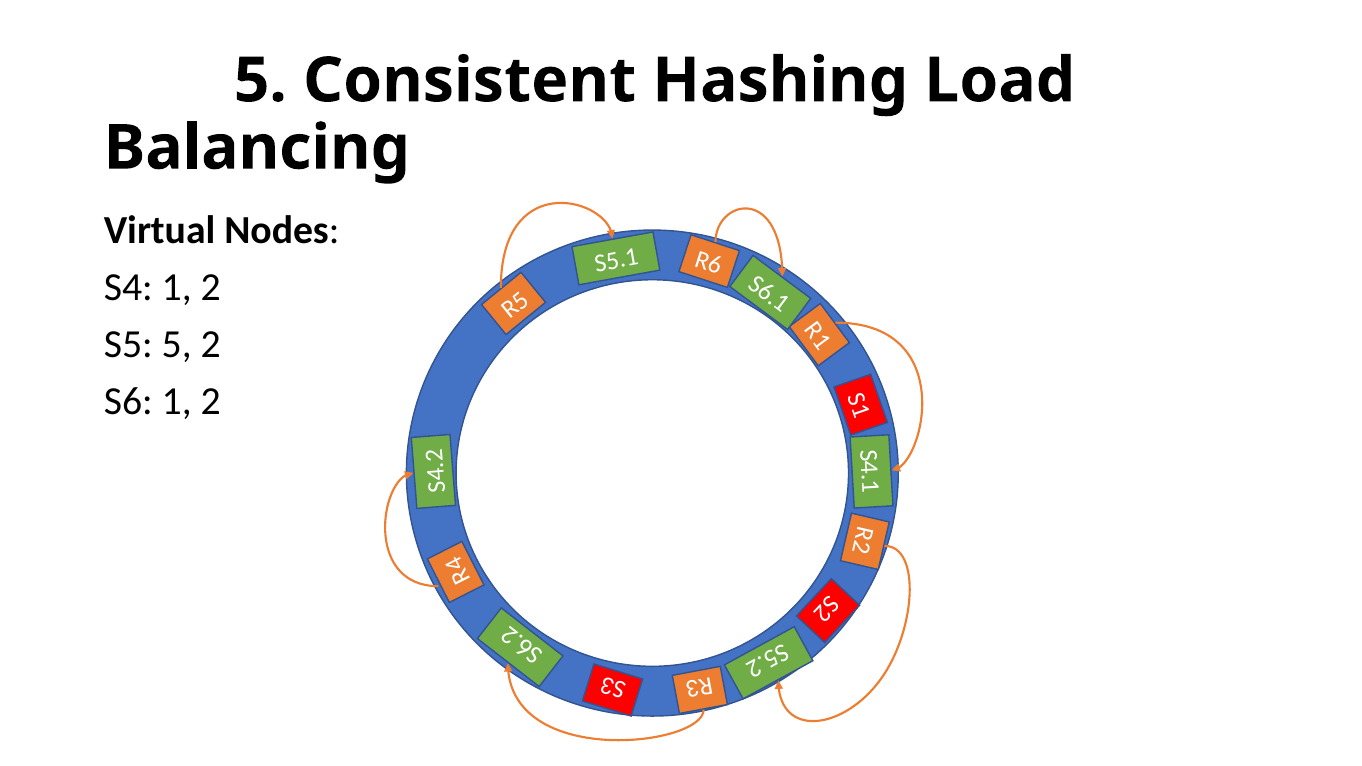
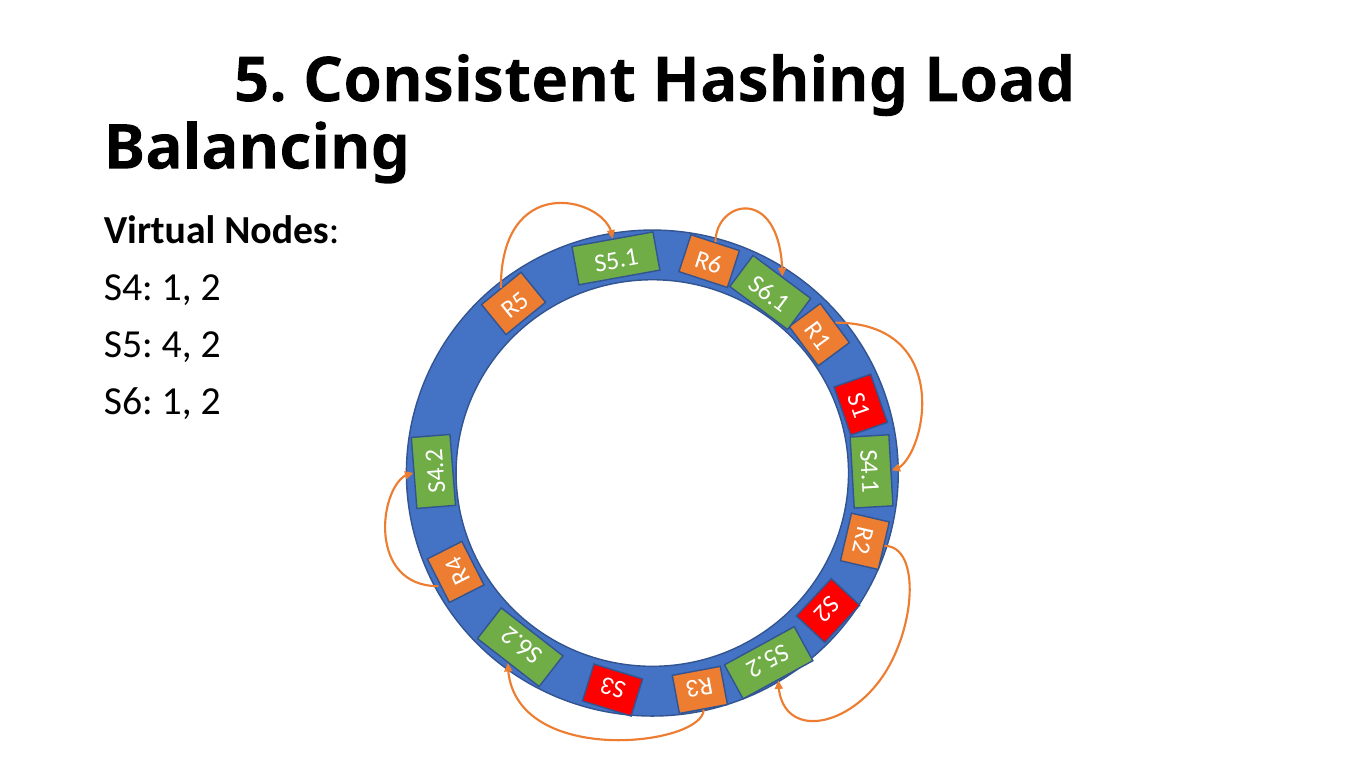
S5 5: 5 -> 4
